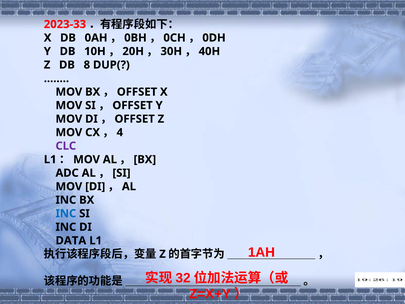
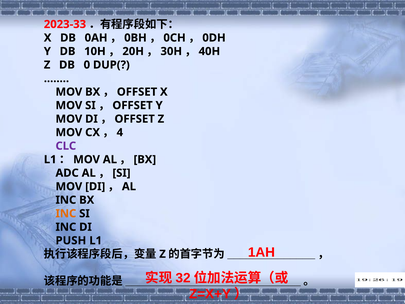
8: 8 -> 0
INC at (66, 213) colour: blue -> orange
DATA: DATA -> PUSH
